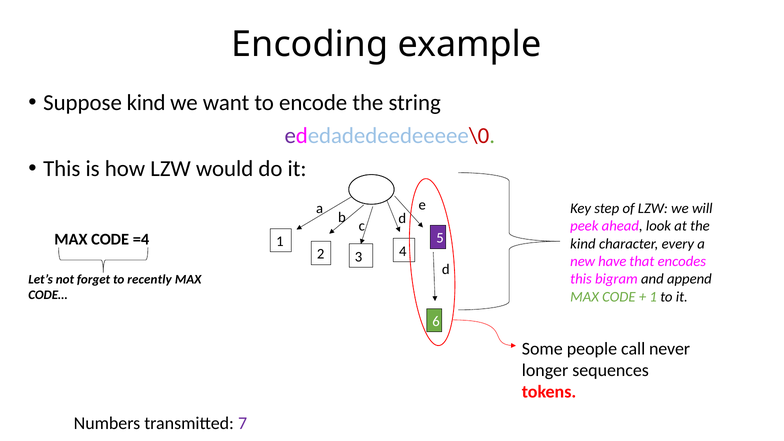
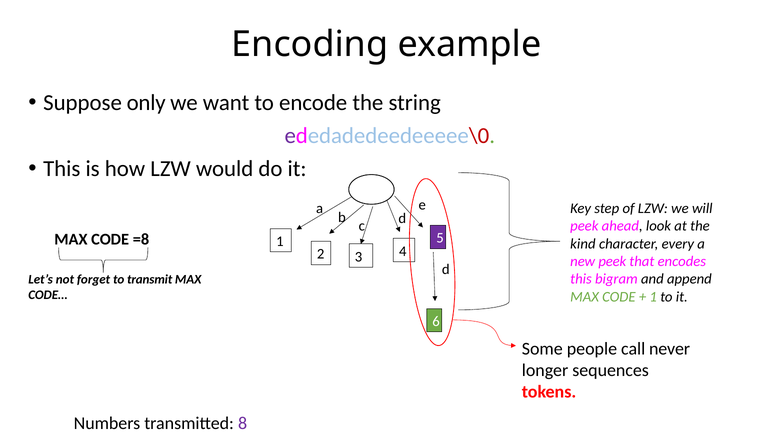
Suppose kind: kind -> only
=4: =4 -> =8
new have: have -> peek
recently: recently -> transmit
7: 7 -> 8
